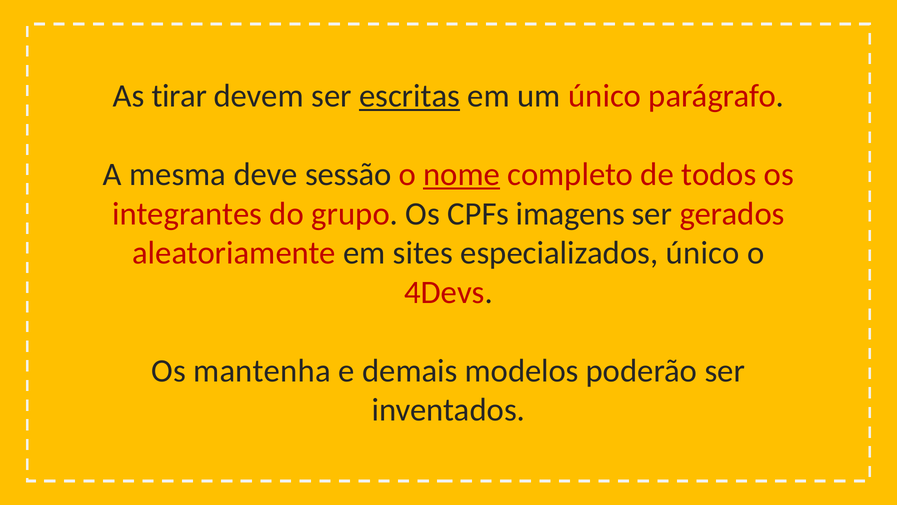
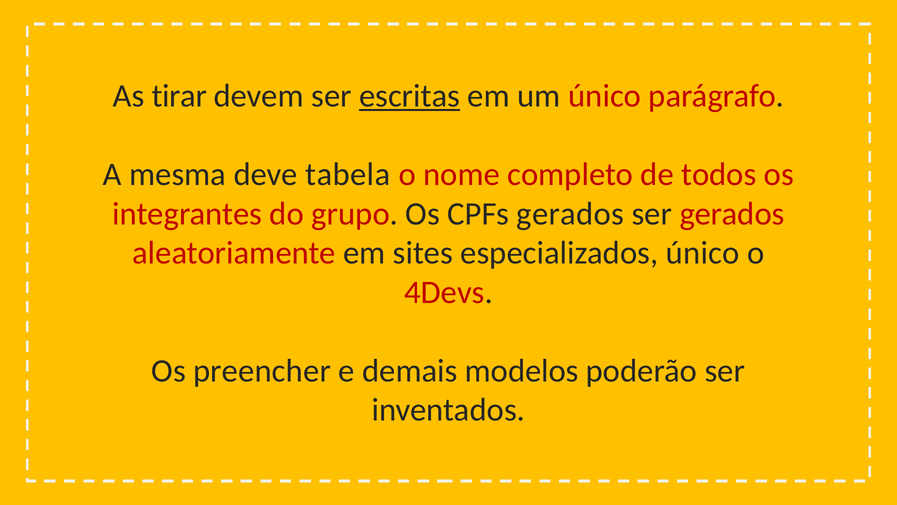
sessão: sessão -> tabela
nome underline: present -> none
CPFs imagens: imagens -> gerados
mantenha: mantenha -> preencher
